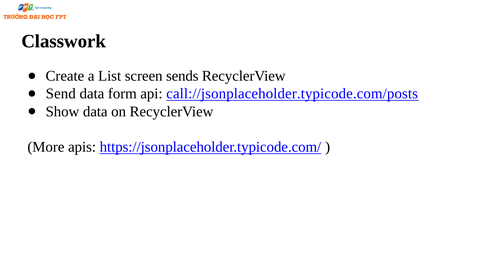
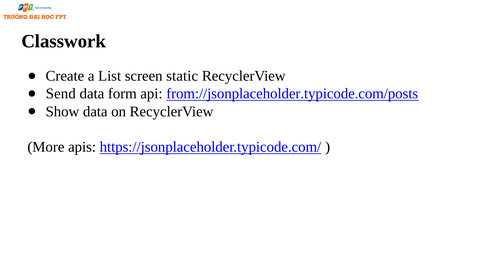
sends: sends -> static
call://jsonplaceholder.typicode.com/posts: call://jsonplaceholder.typicode.com/posts -> from://jsonplaceholder.typicode.com/posts
